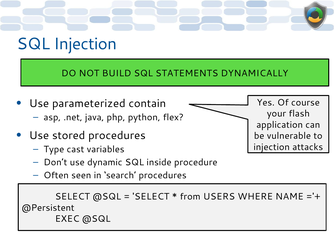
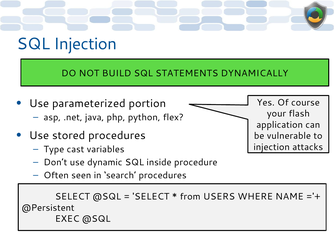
contain: contain -> portion
